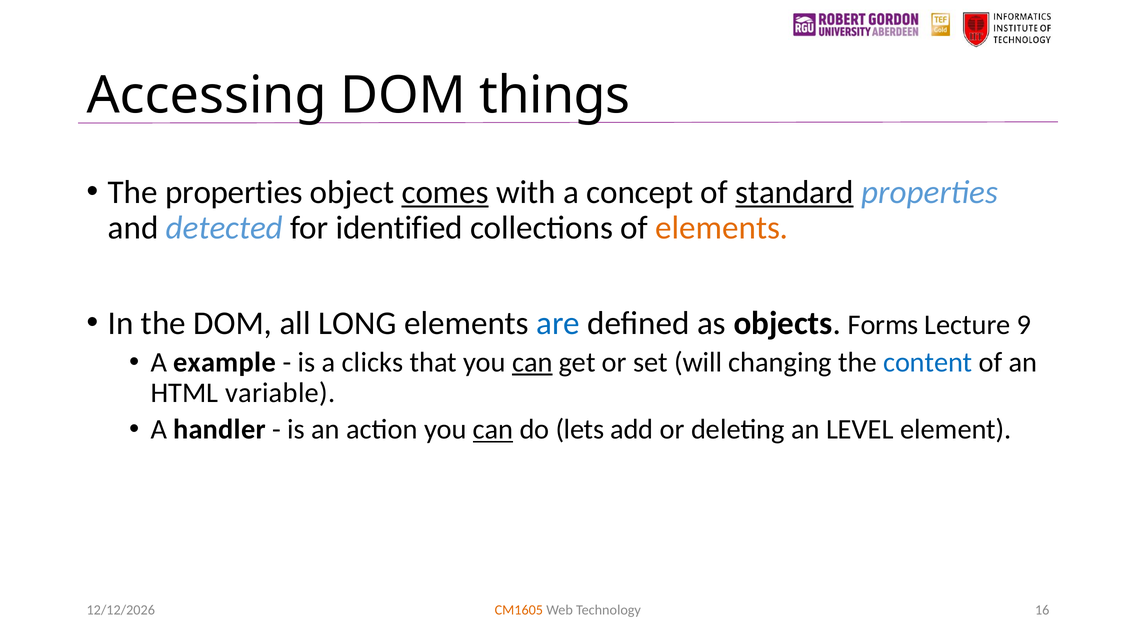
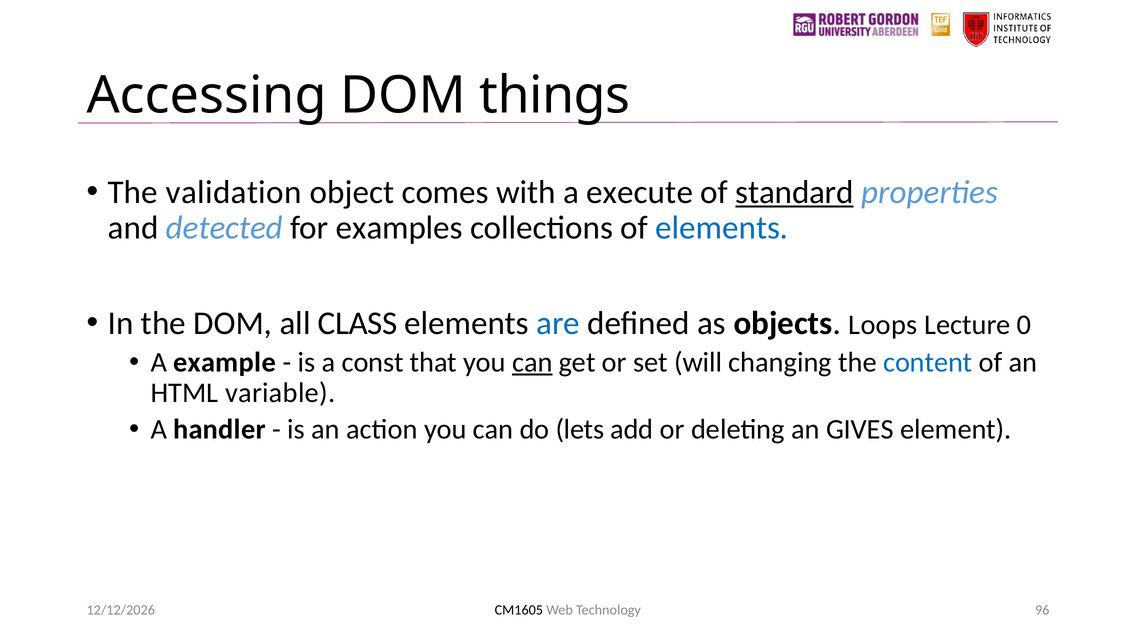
The properties: properties -> validation
comes underline: present -> none
concept: concept -> execute
identified: identified -> examples
elements at (722, 228) colour: orange -> blue
LONG: LONG -> CLASS
Forms: Forms -> Loops
9: 9 -> 0
clicks: clicks -> const
can at (493, 430) underline: present -> none
LEVEL: LEVEL -> GIVES
CM1605 colour: orange -> black
16: 16 -> 96
